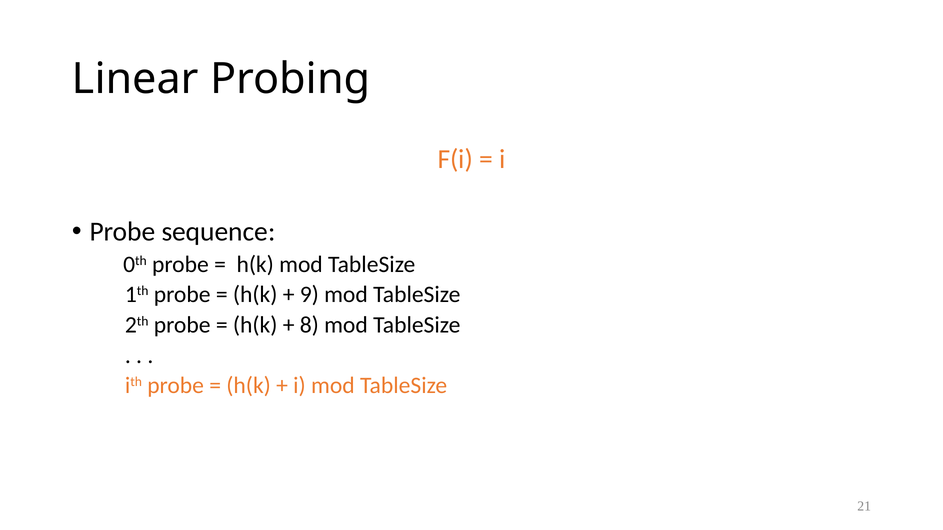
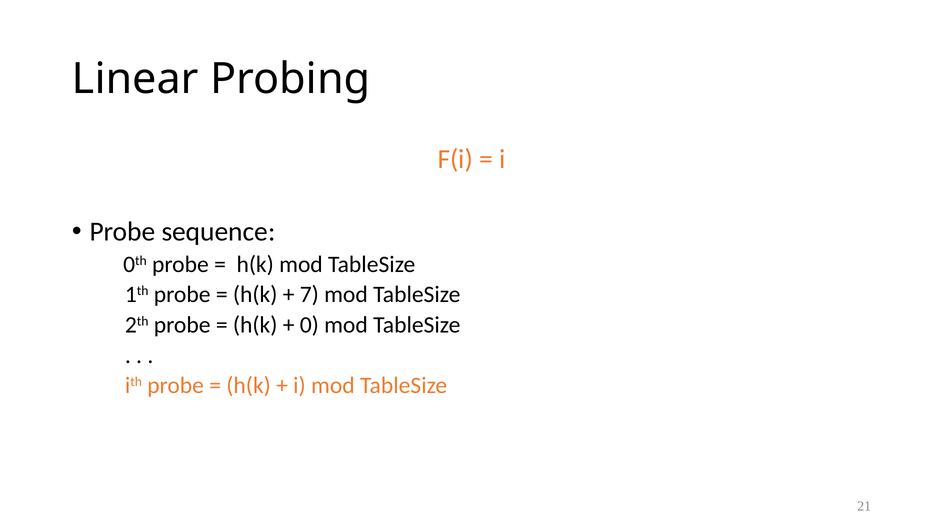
9: 9 -> 7
8: 8 -> 0
